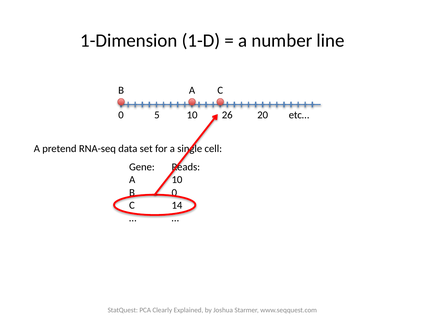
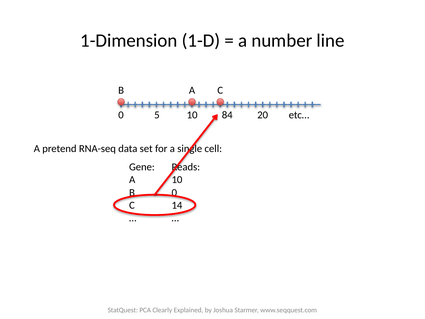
26: 26 -> 84
